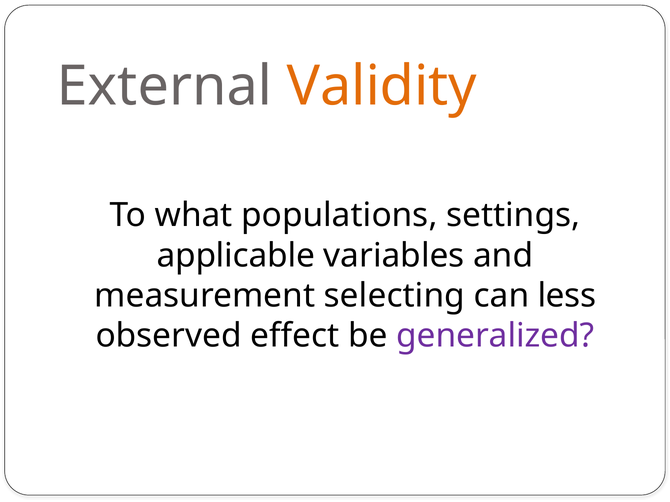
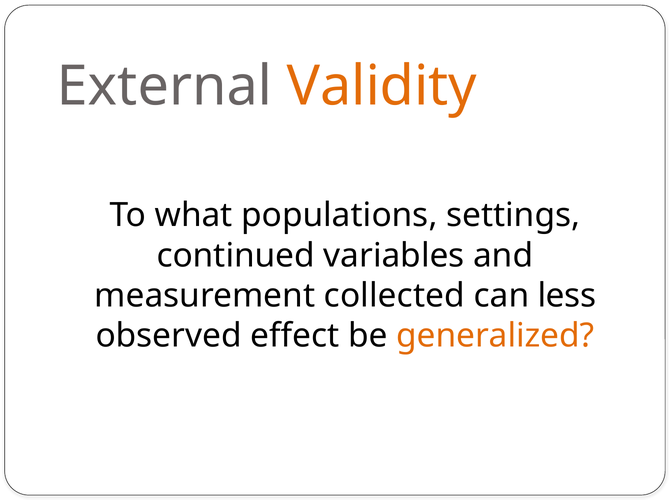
applicable: applicable -> continued
selecting: selecting -> collected
generalized colour: purple -> orange
